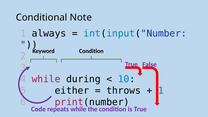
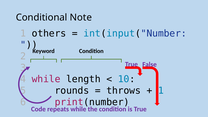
always: always -> others
during: during -> length
either: either -> rounds
